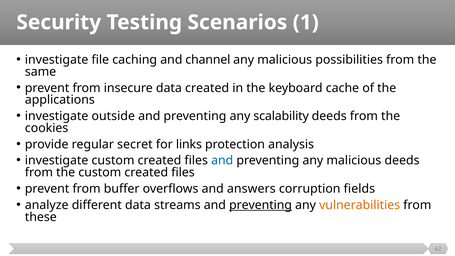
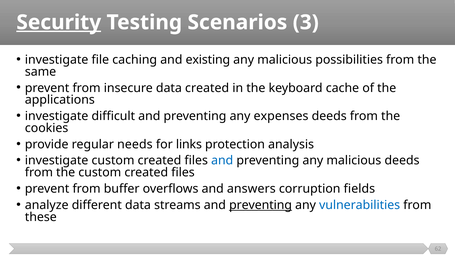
Security underline: none -> present
1: 1 -> 3
channel: channel -> existing
outside: outside -> difficult
scalability: scalability -> expenses
secret: secret -> needs
vulnerabilities colour: orange -> blue
